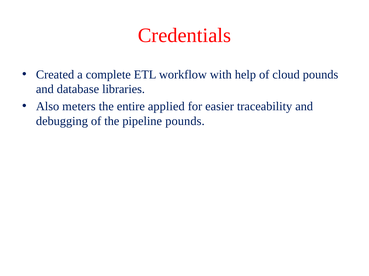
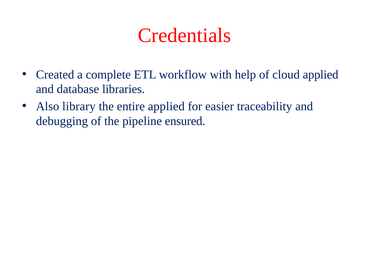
cloud pounds: pounds -> applied
meters: meters -> library
pipeline pounds: pounds -> ensured
